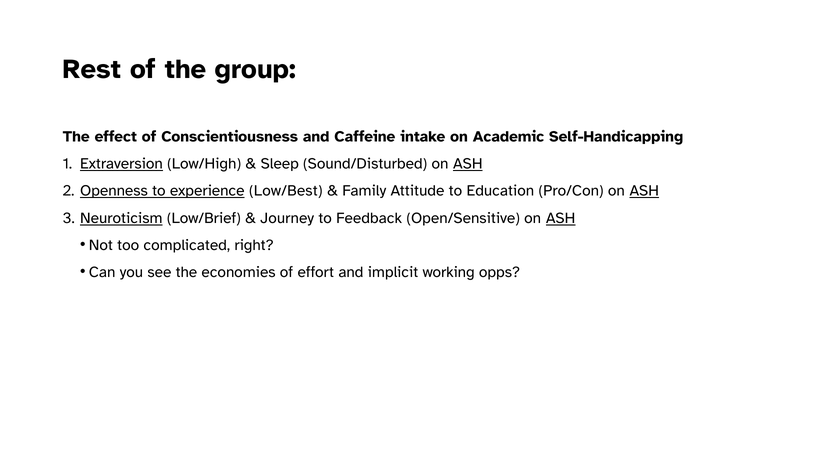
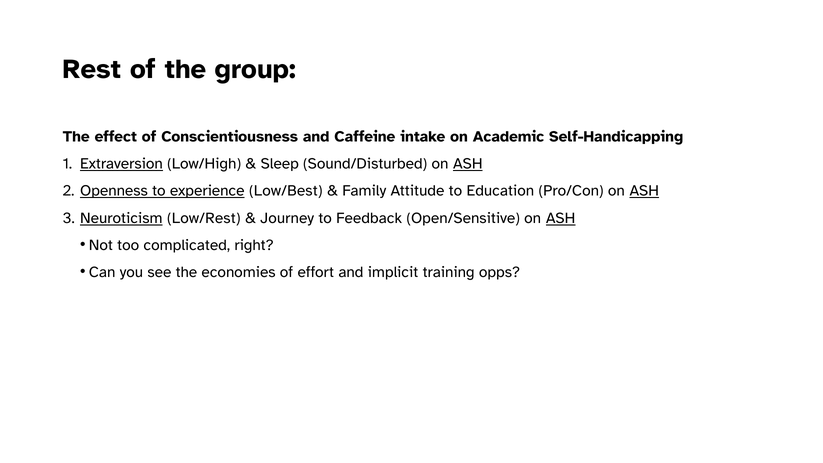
Low/Brief: Low/Brief -> Low/Rest
working: working -> training
